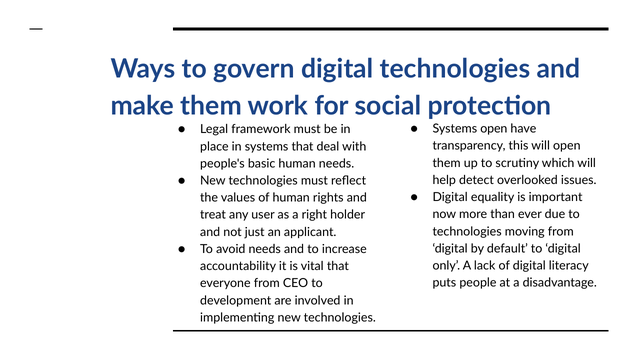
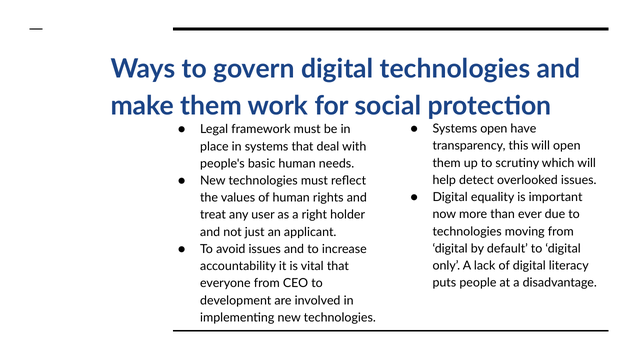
avoid needs: needs -> issues
